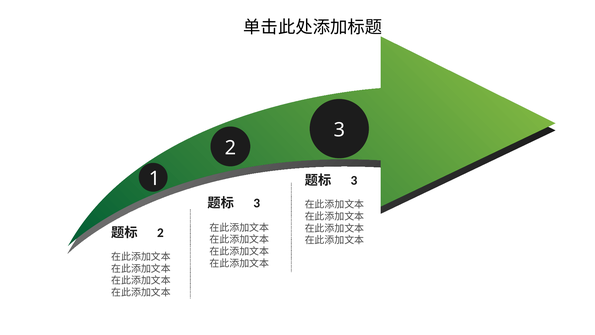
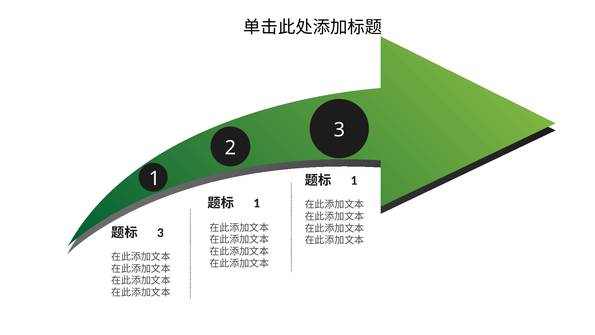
3 at (354, 180): 3 -> 1
3 at (257, 203): 3 -> 1
2 at (160, 233): 2 -> 3
